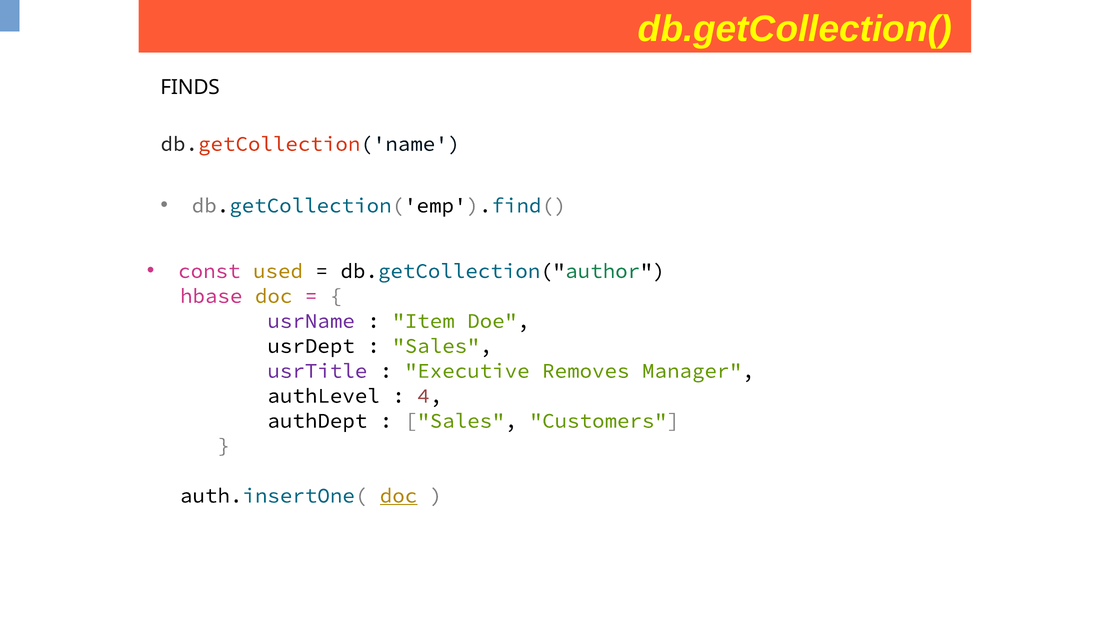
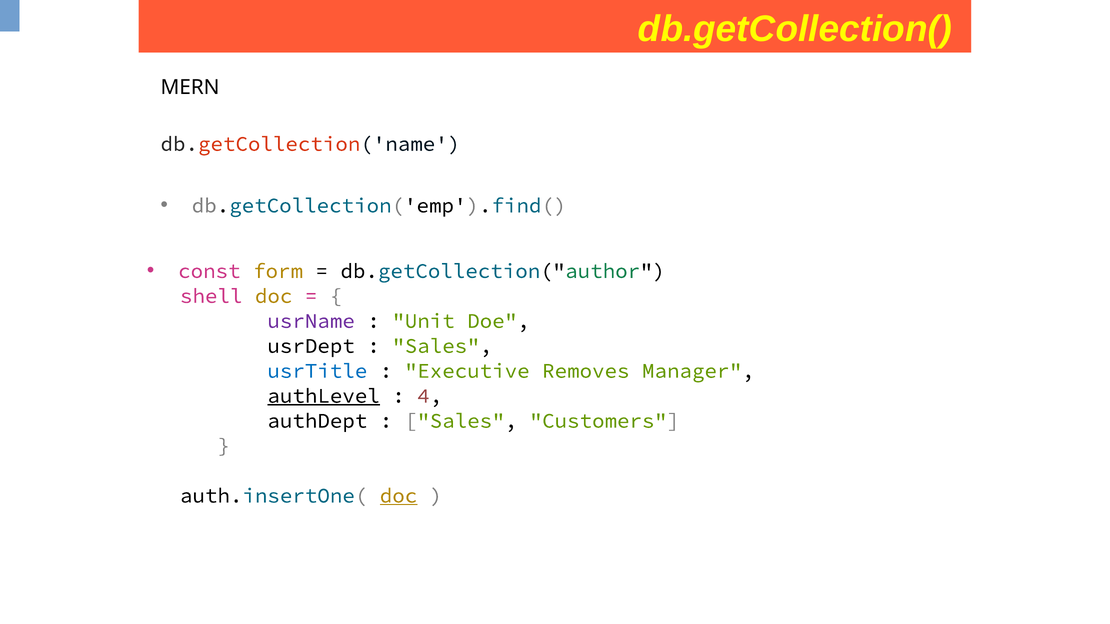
FINDS: FINDS -> MERN
used: used -> form
hbase: hbase -> shell
Item: Item -> Unit
usrTitle colour: purple -> blue
authLevel underline: none -> present
